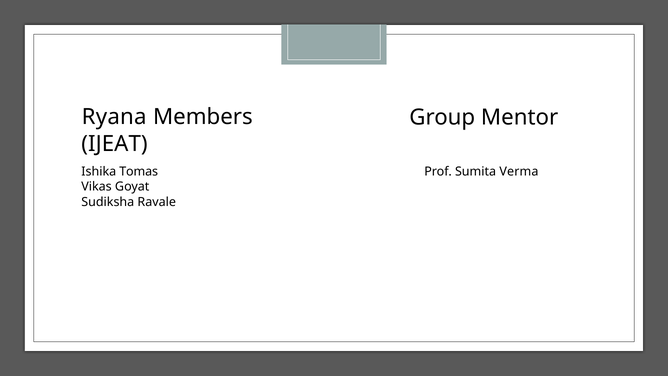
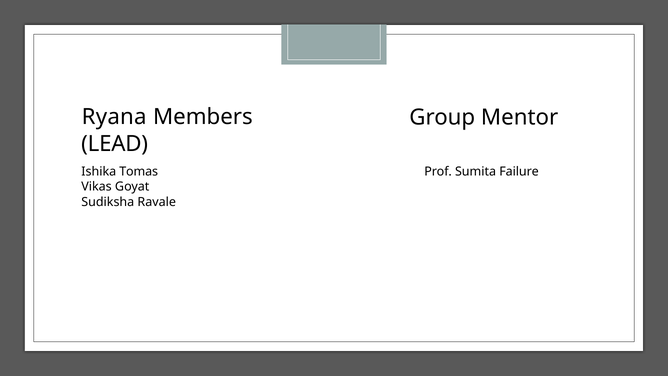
IJEAT: IJEAT -> LEAD
Verma: Verma -> Failure
